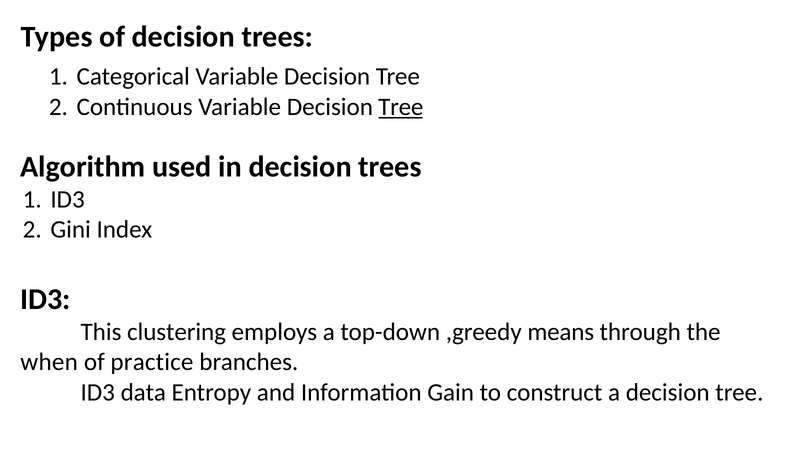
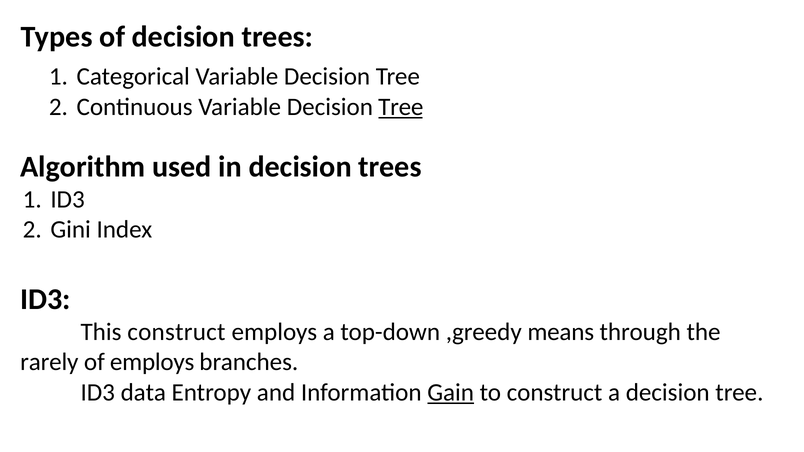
This clustering: clustering -> construct
when: when -> rarely
of practice: practice -> employs
Gain underline: none -> present
